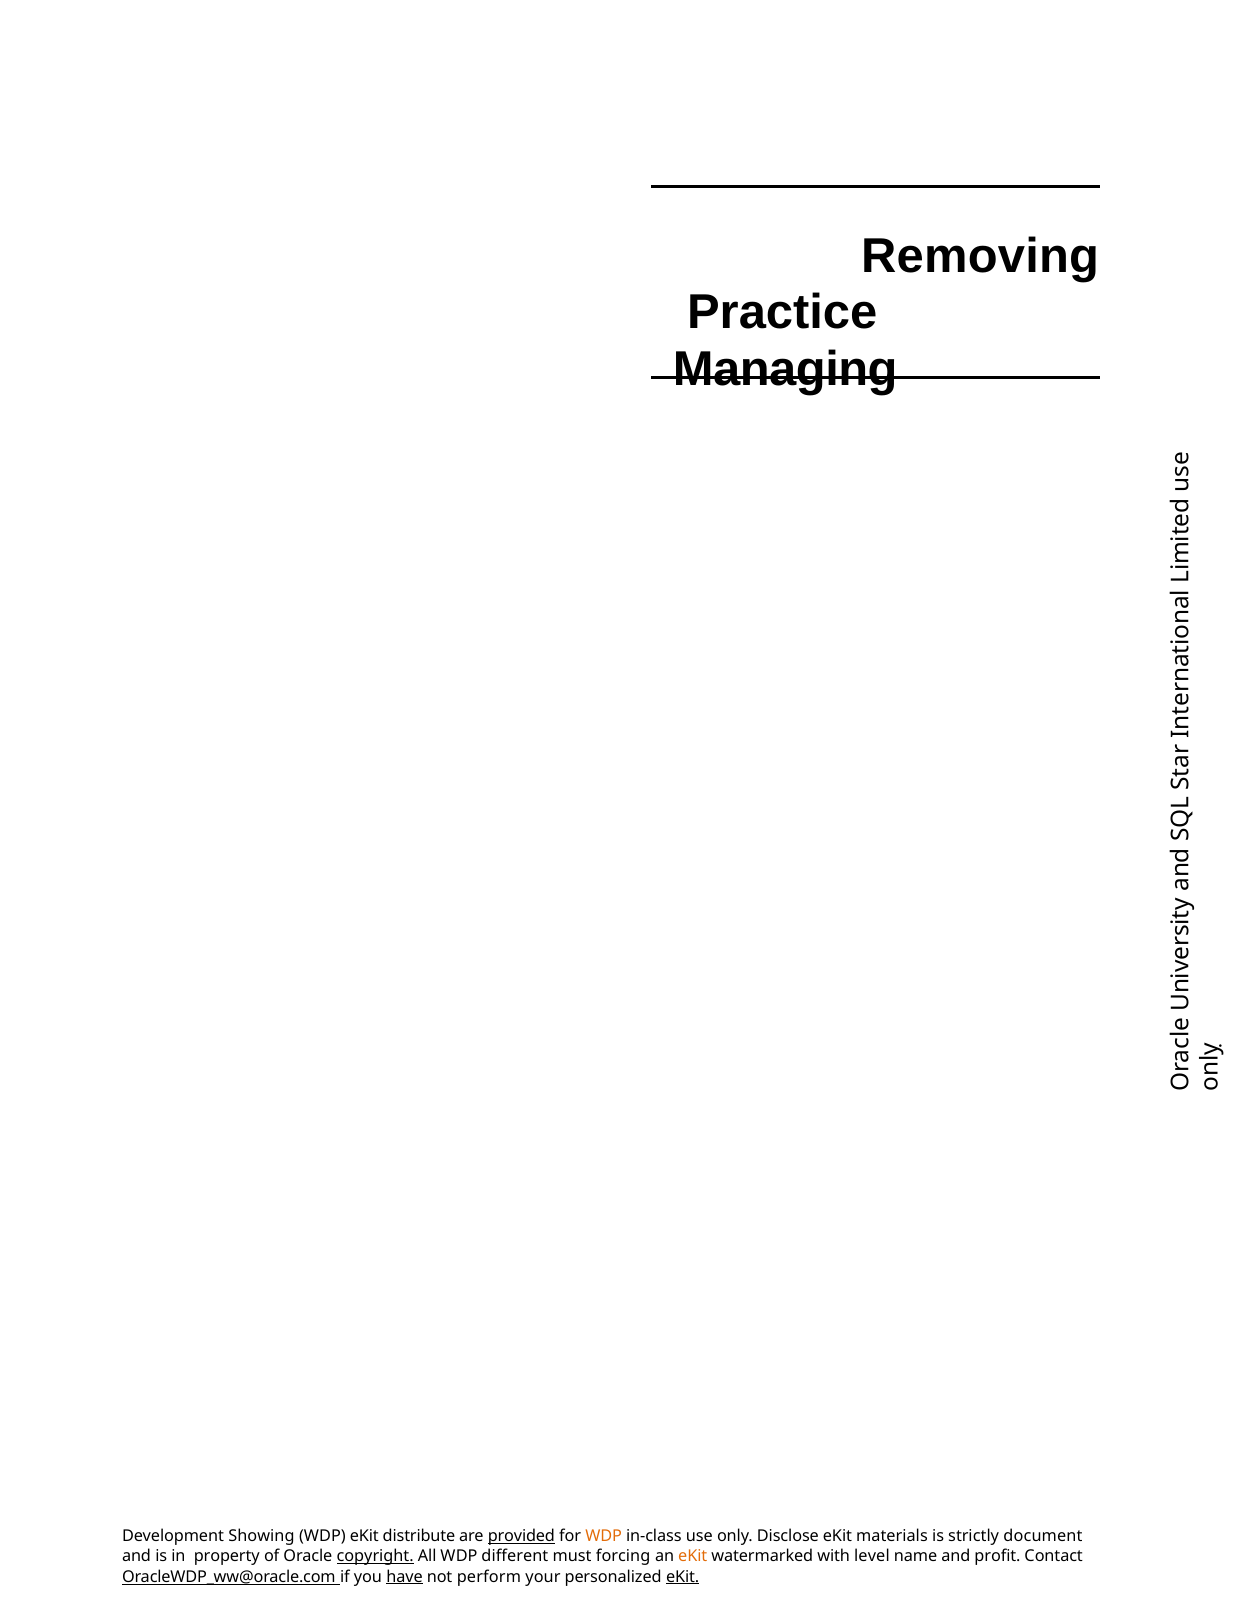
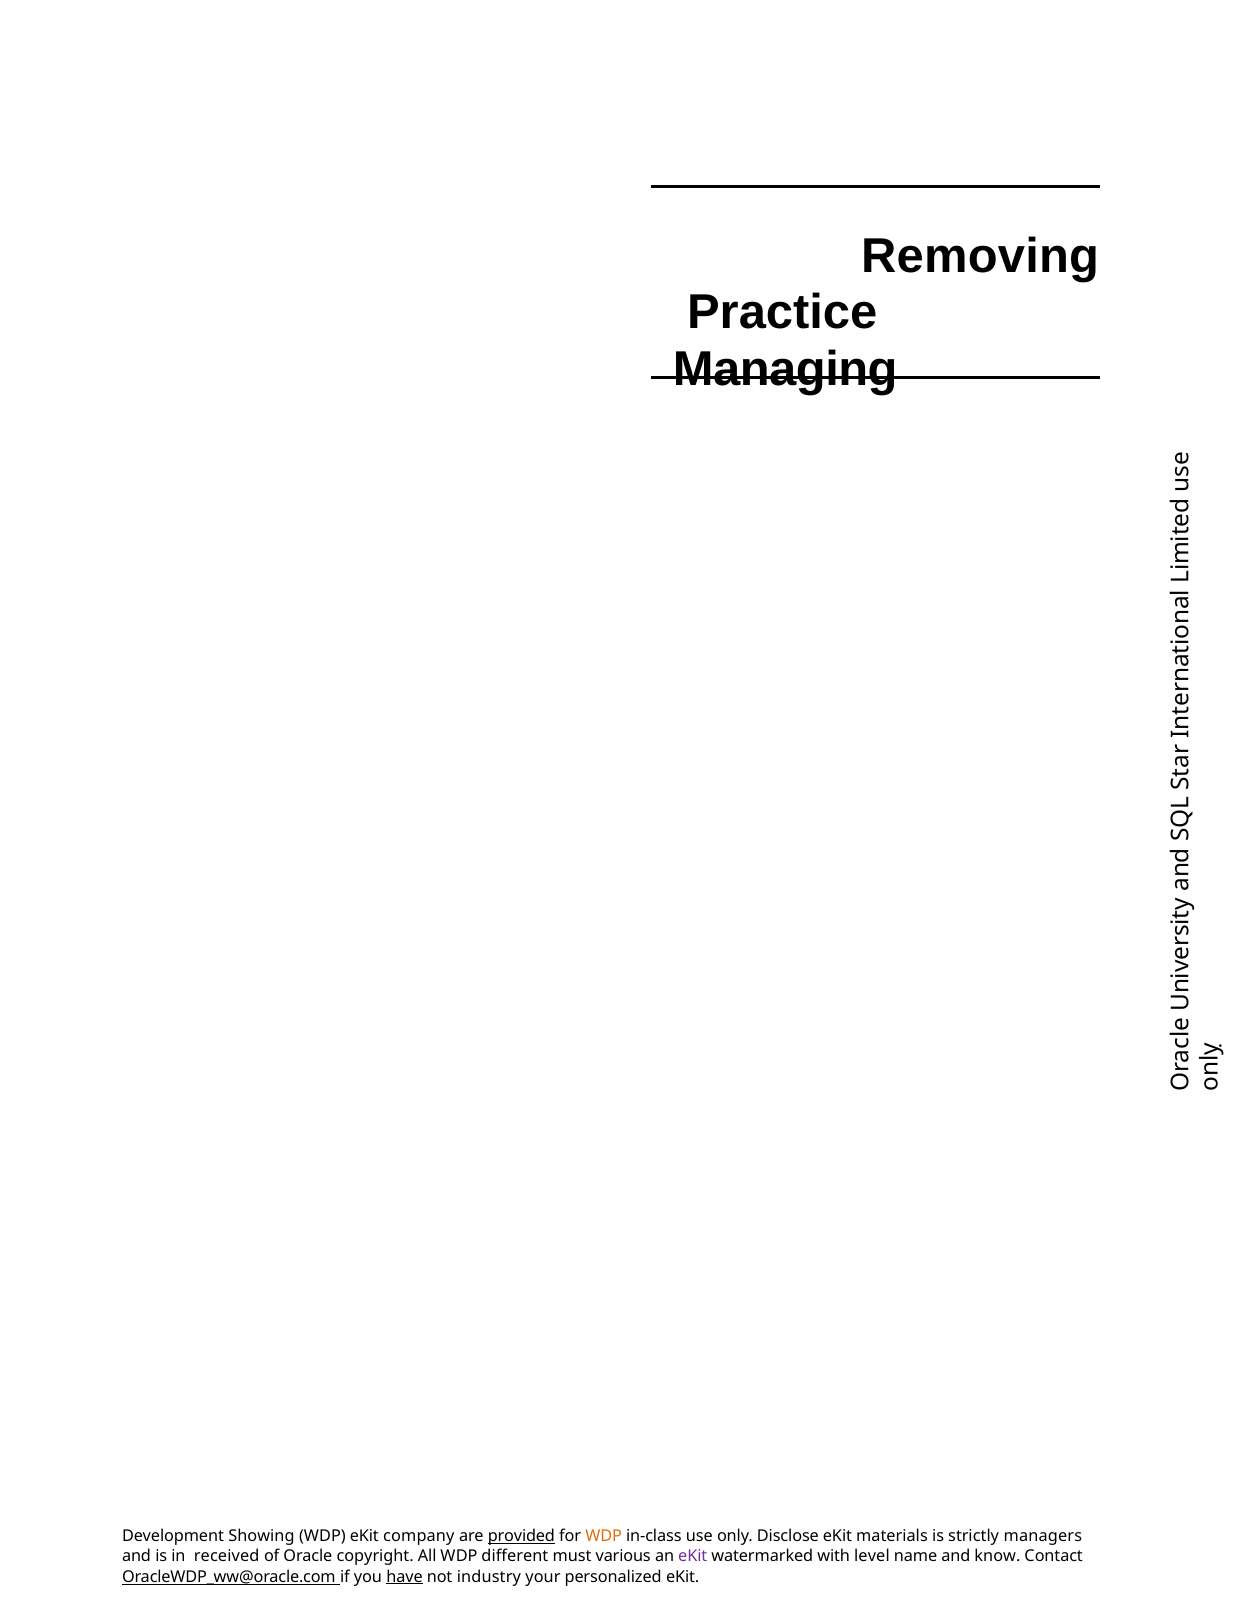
distribute: distribute -> company
document: document -> managers
property: property -> received
copyright underline: present -> none
forcing: forcing -> various
eKit at (693, 1557) colour: orange -> purple
profit: profit -> know
perform: perform -> industry
eKit at (683, 1578) underline: present -> none
